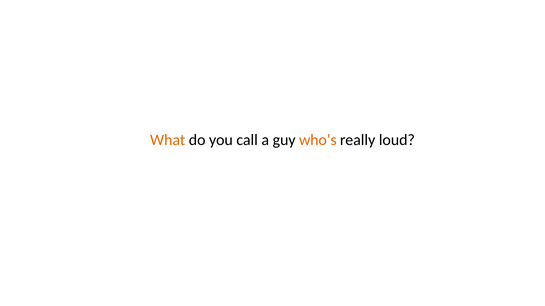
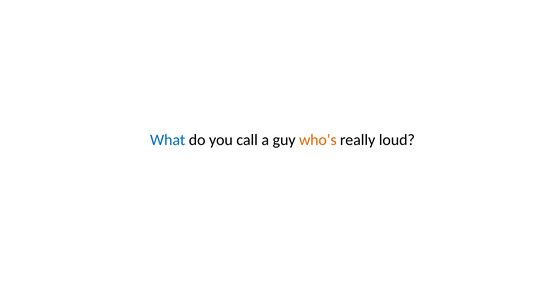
What colour: orange -> blue
